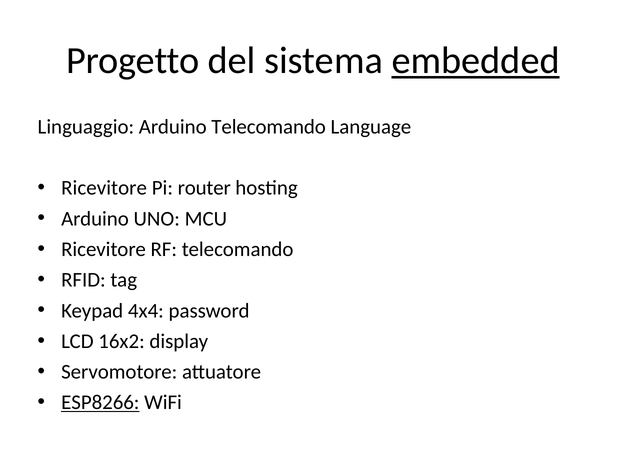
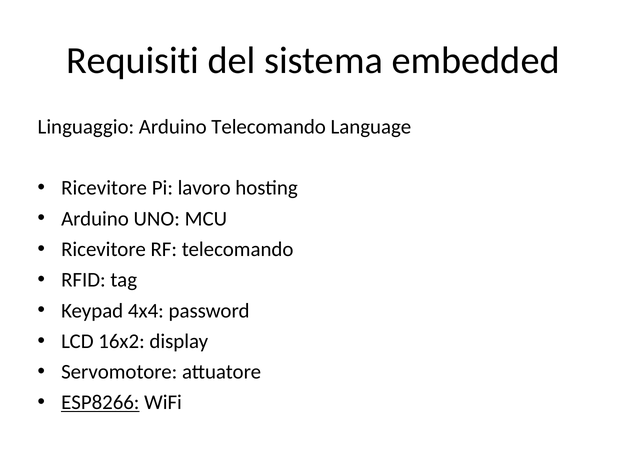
Progetto: Progetto -> Requisiti
embedded underline: present -> none
router: router -> lavoro
